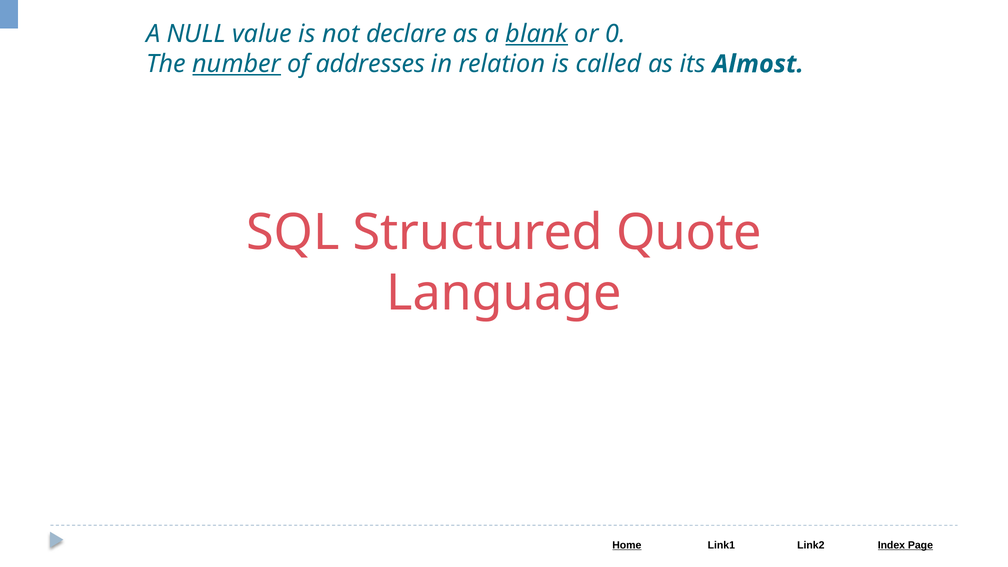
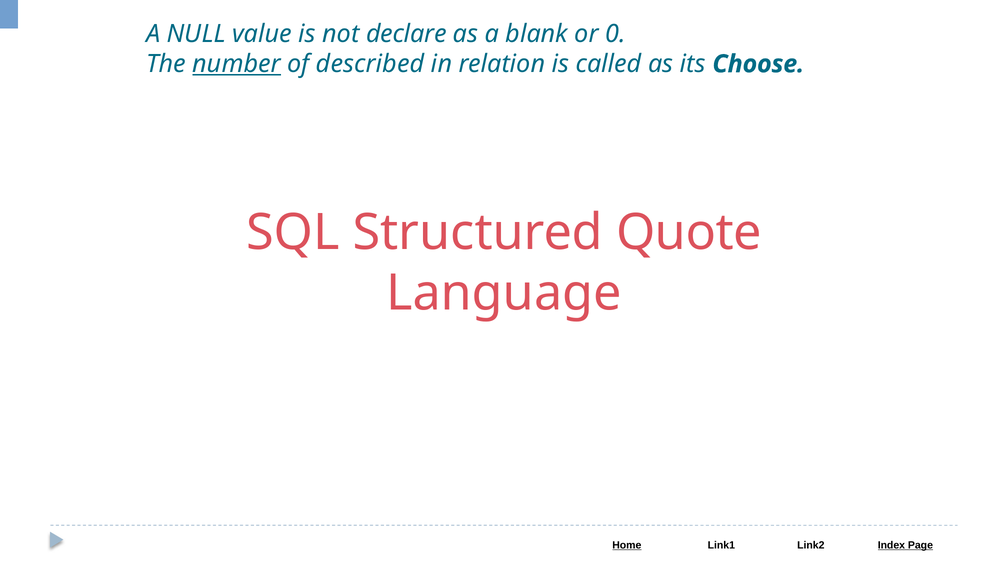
blank underline: present -> none
addresses: addresses -> described
Almost: Almost -> Choose
